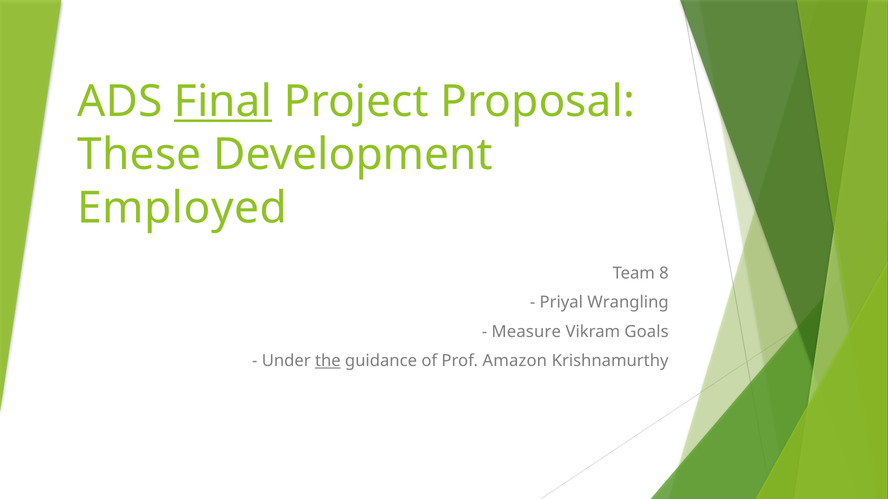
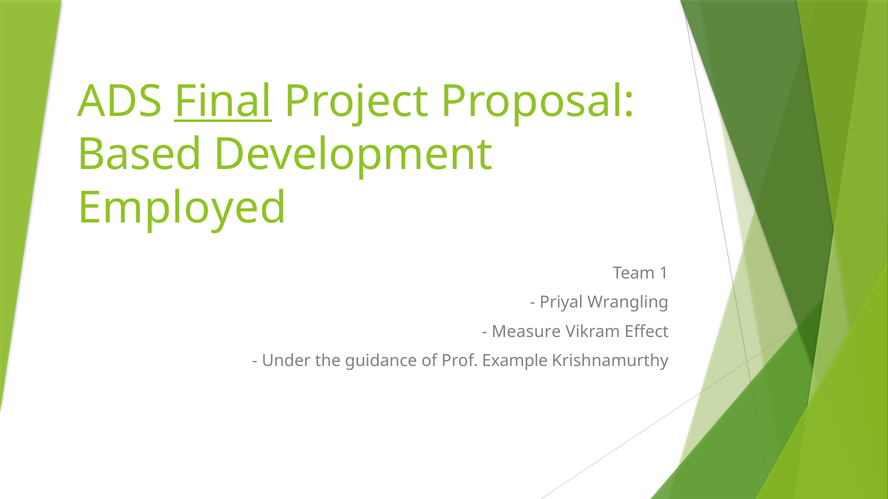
These: These -> Based
8: 8 -> 1
Goals: Goals -> Effect
the underline: present -> none
Amazon: Amazon -> Example
